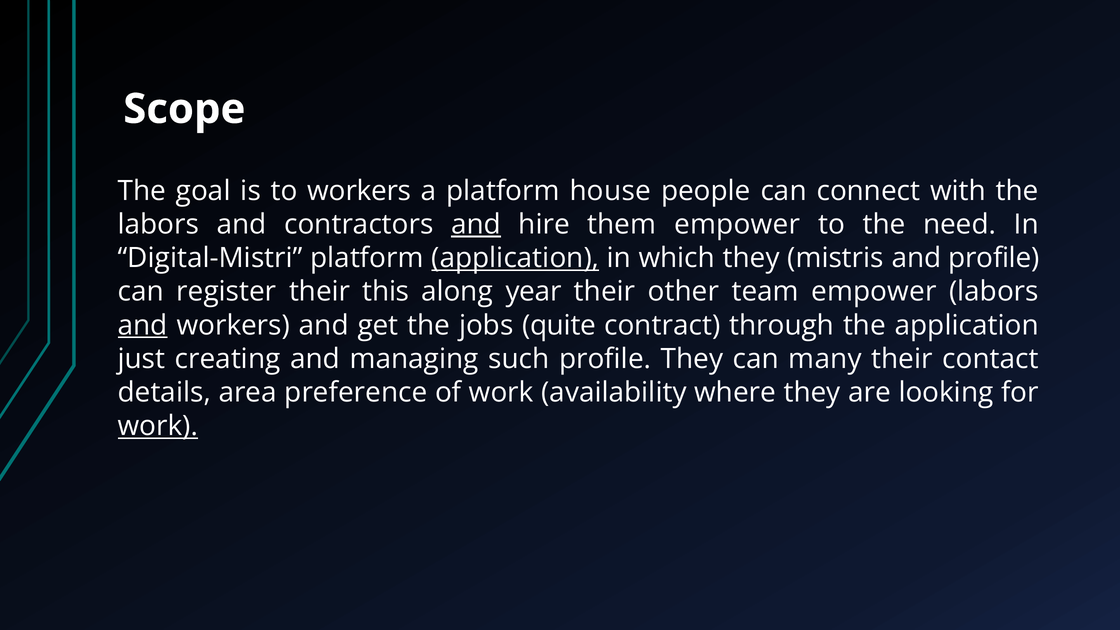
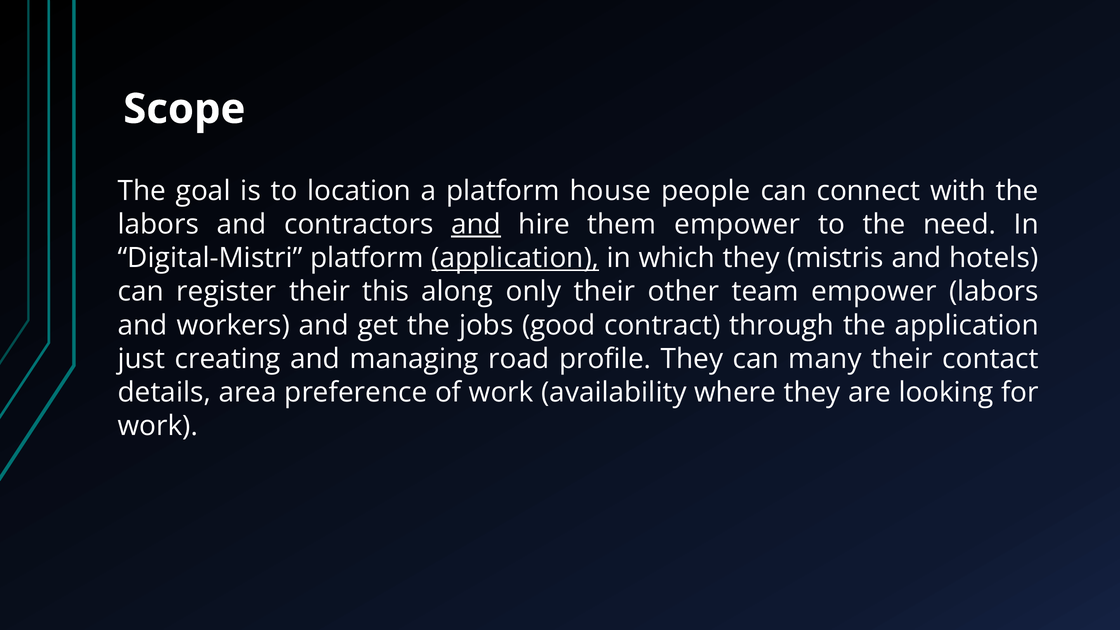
to workers: workers -> location
and profile: profile -> hotels
year: year -> only
and at (143, 325) underline: present -> none
quite: quite -> good
such: such -> road
work at (158, 426) underline: present -> none
